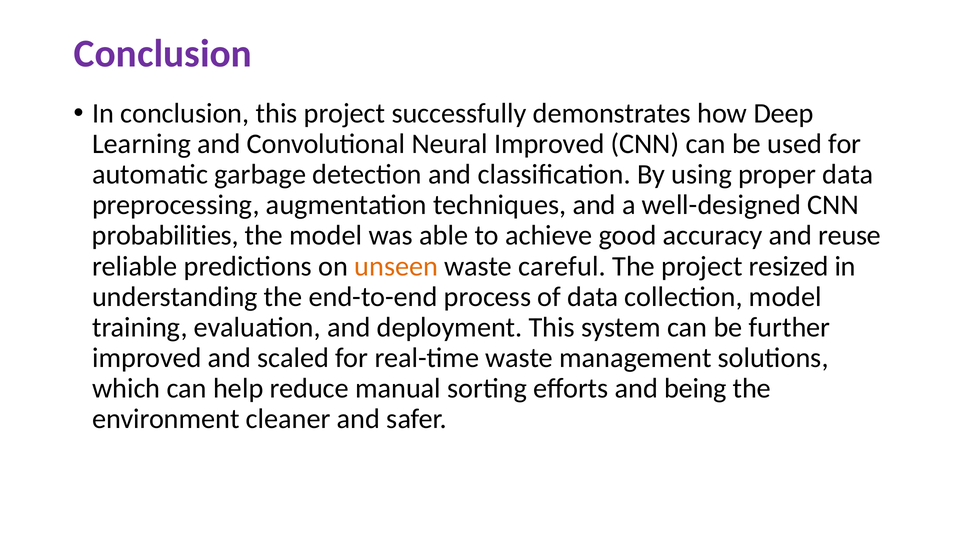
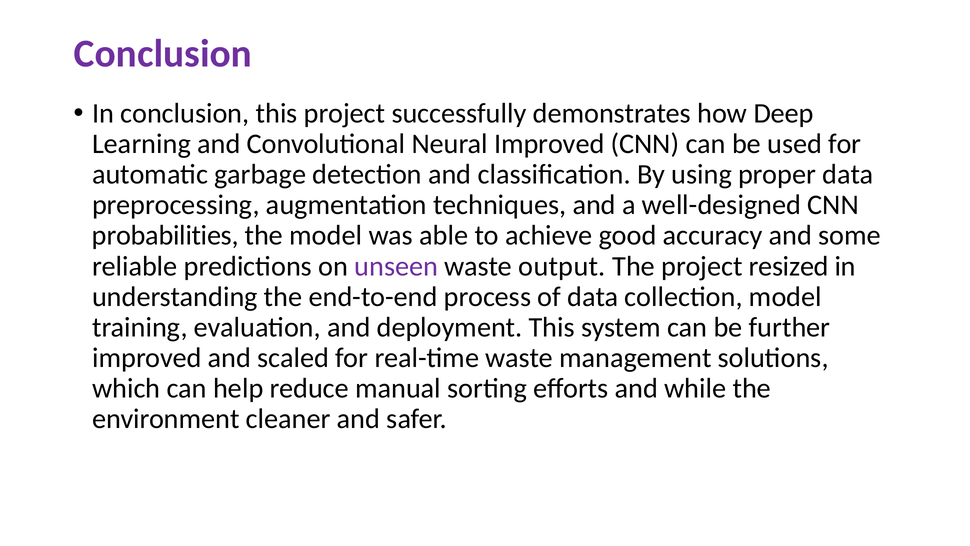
reuse: reuse -> some
unseen colour: orange -> purple
careful: careful -> output
being: being -> while
